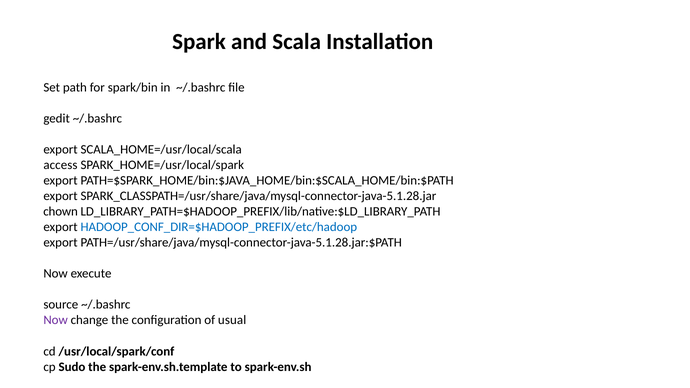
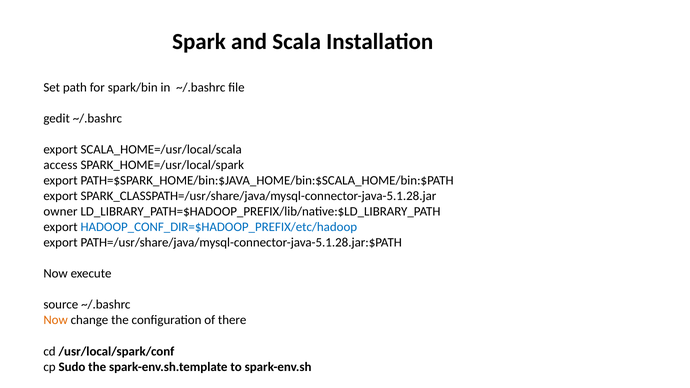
chown: chown -> owner
Now at (56, 320) colour: purple -> orange
usual: usual -> there
